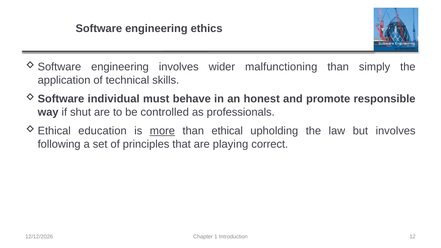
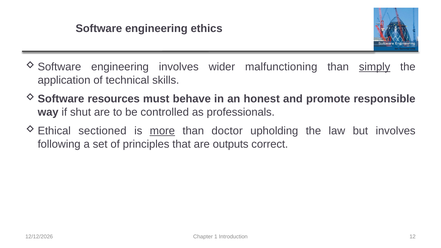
simply underline: none -> present
individual: individual -> resources
education: education -> sectioned
ethical: ethical -> doctor
playing: playing -> outputs
